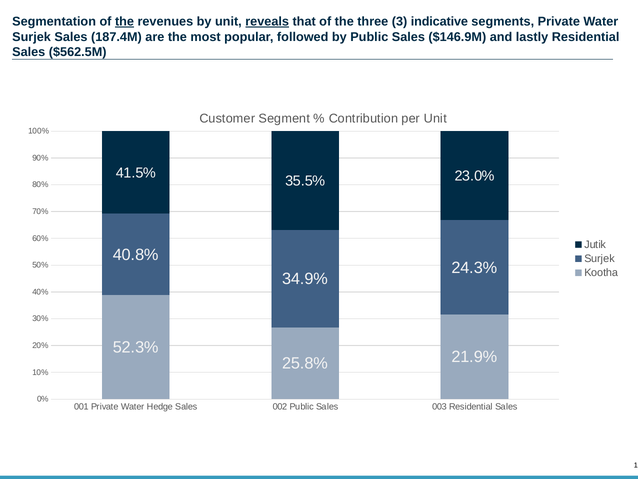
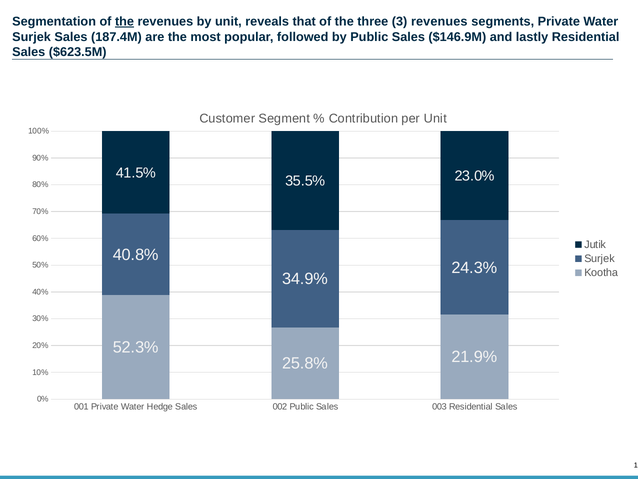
reveals underline: present -> none
3 indicative: indicative -> revenues
$562.5M: $562.5M -> $623.5M
